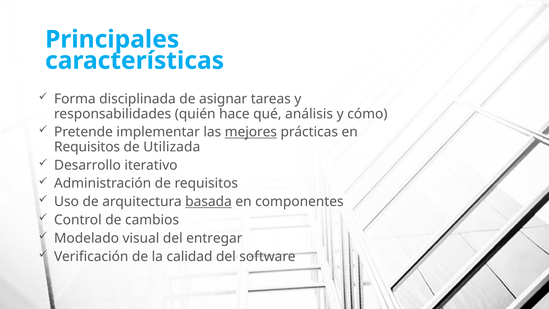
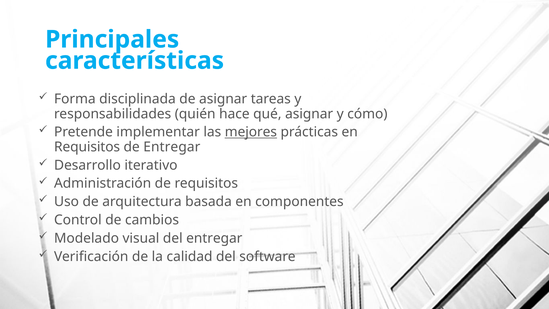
qué análisis: análisis -> asignar
de Utilizada: Utilizada -> Entregar
basada underline: present -> none
